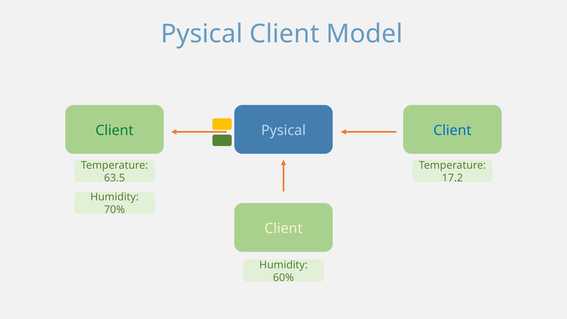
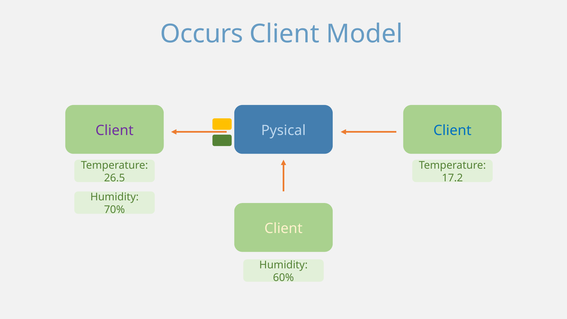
Pysical at (202, 34): Pysical -> Occurs
Client at (115, 130) colour: green -> purple
63.5: 63.5 -> 26.5
